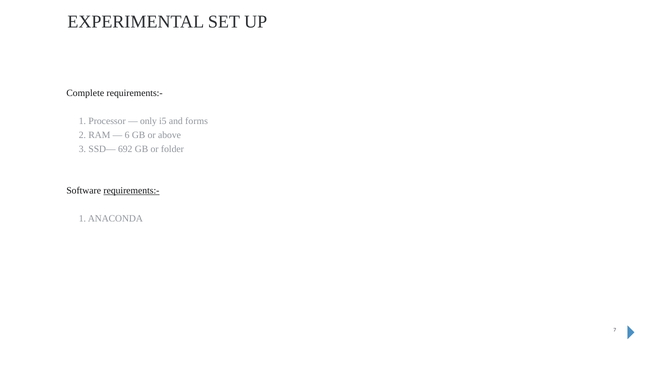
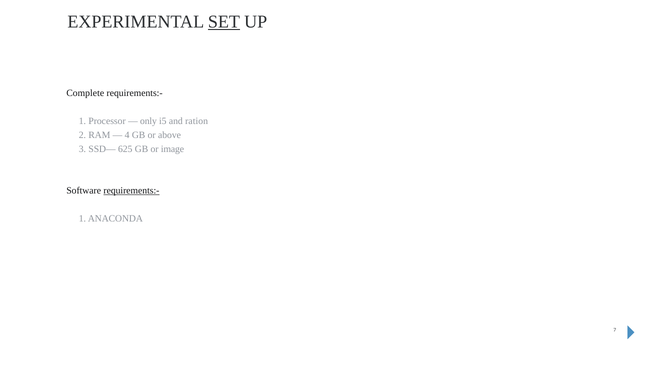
SET underline: none -> present
forms: forms -> ration
6: 6 -> 4
692: 692 -> 625
folder: folder -> image
